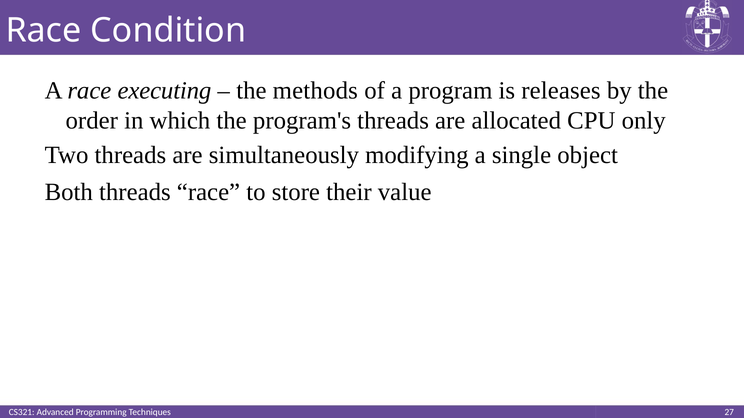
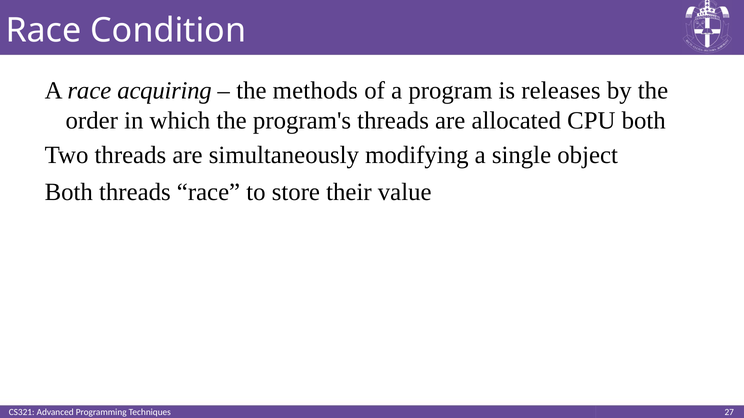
executing: executing -> acquiring
CPU only: only -> both
